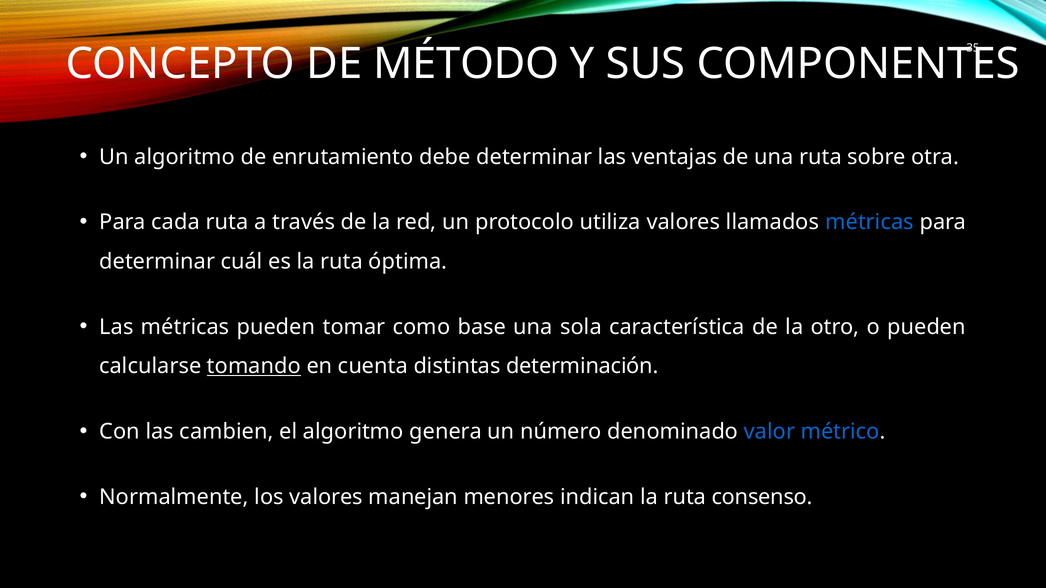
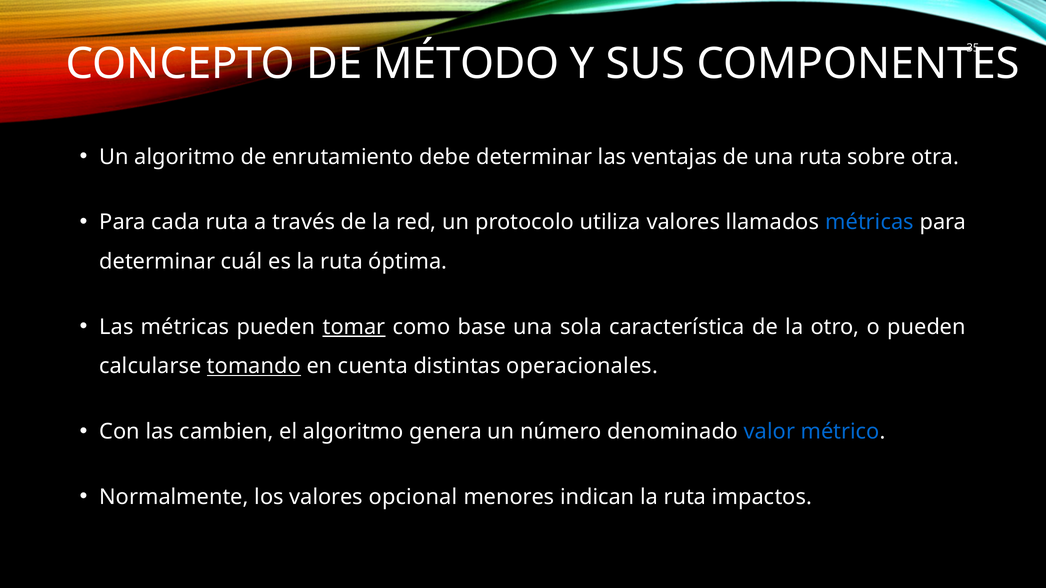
tomar underline: none -> present
determinación: determinación -> operacionales
manejan: manejan -> opcional
consenso: consenso -> impactos
